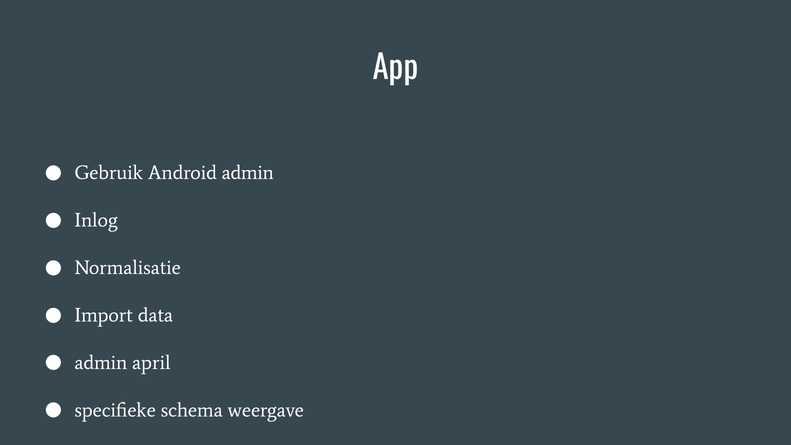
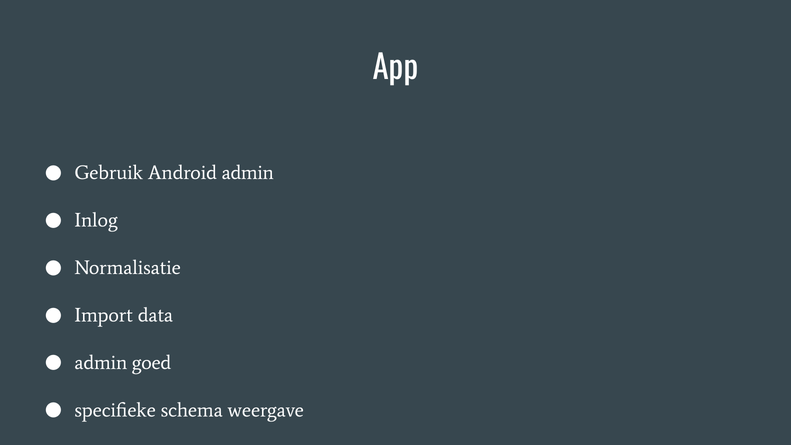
april: april -> goed
